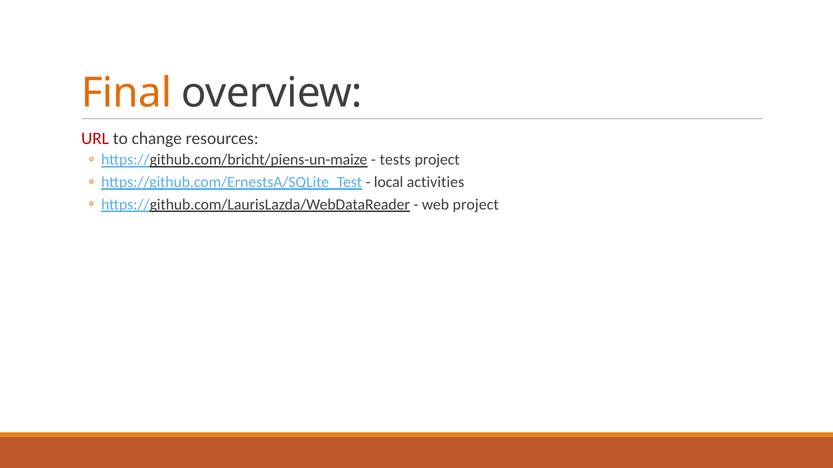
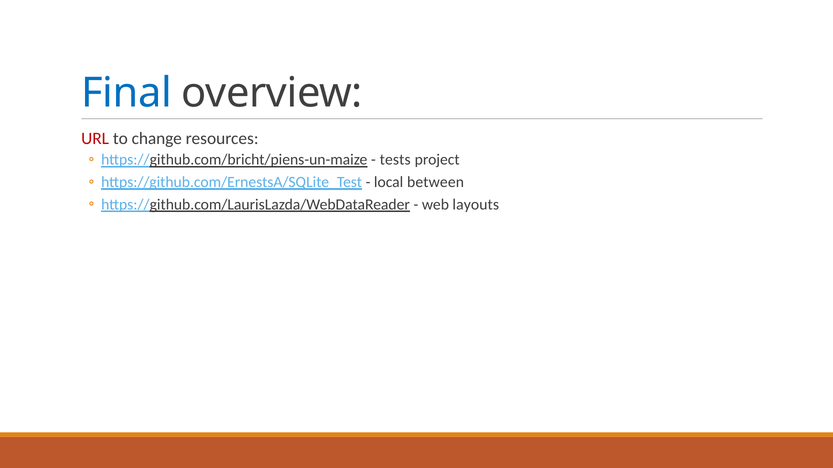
Final colour: orange -> blue
activities: activities -> between
web project: project -> layouts
